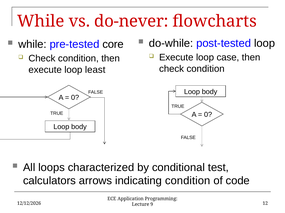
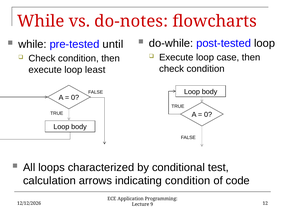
do-never: do-never -> do-notes
core: core -> until
calculators: calculators -> calculation
